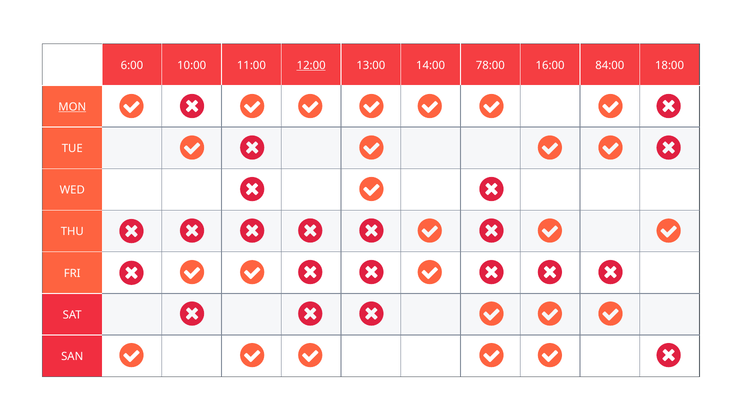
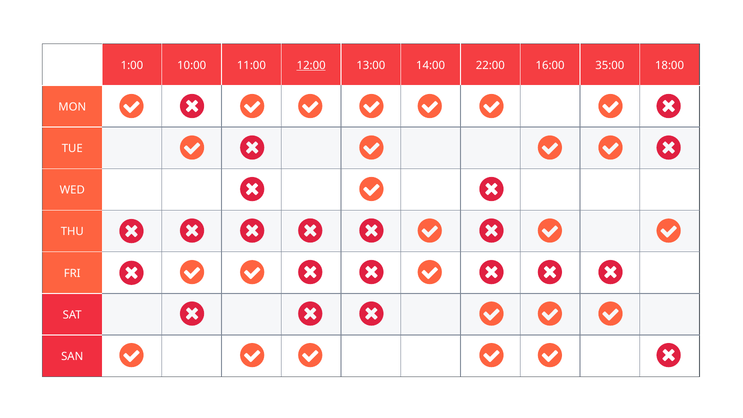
6:00: 6:00 -> 1:00
78:00: 78:00 -> 22:00
84:00: 84:00 -> 35:00
MON underline: present -> none
